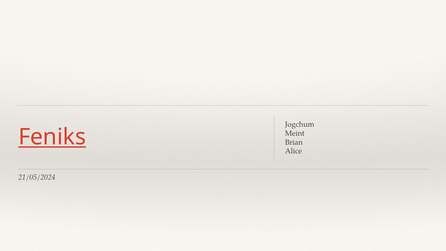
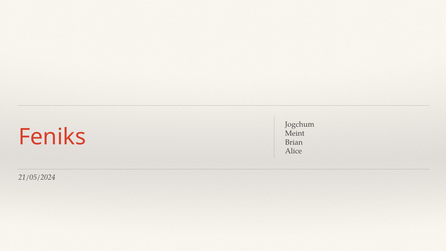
Feniks underline: present -> none
